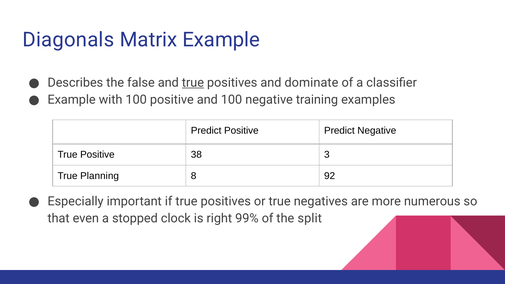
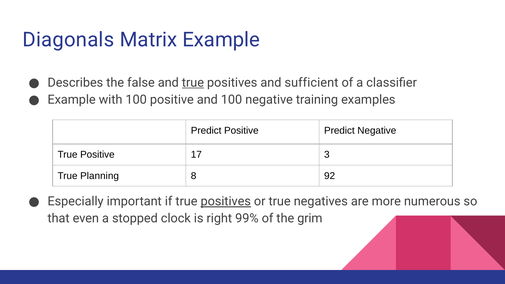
dominate: dominate -> sufficient
38: 38 -> 17
positives at (226, 201) underline: none -> present
split: split -> grim
